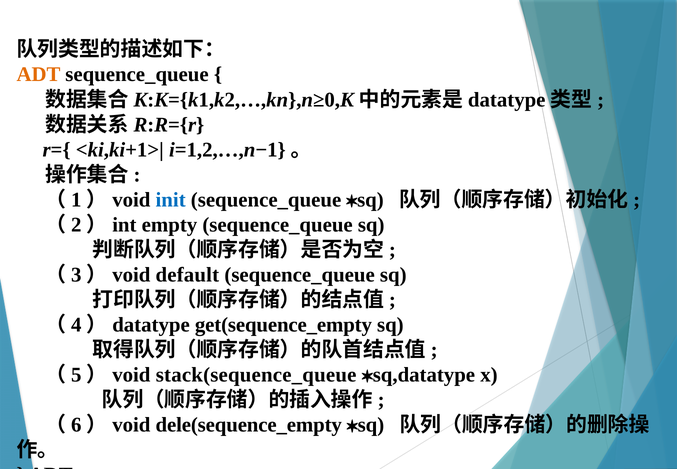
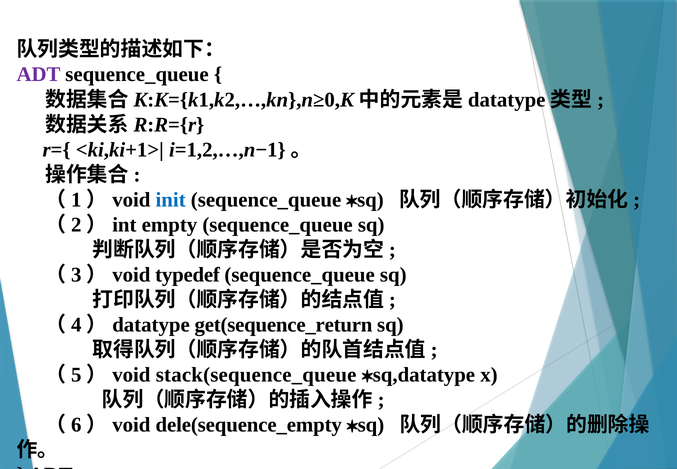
ADT at (39, 75) colour: orange -> purple
default: default -> typedef
get(sequence_empty: get(sequence_empty -> get(sequence_return
